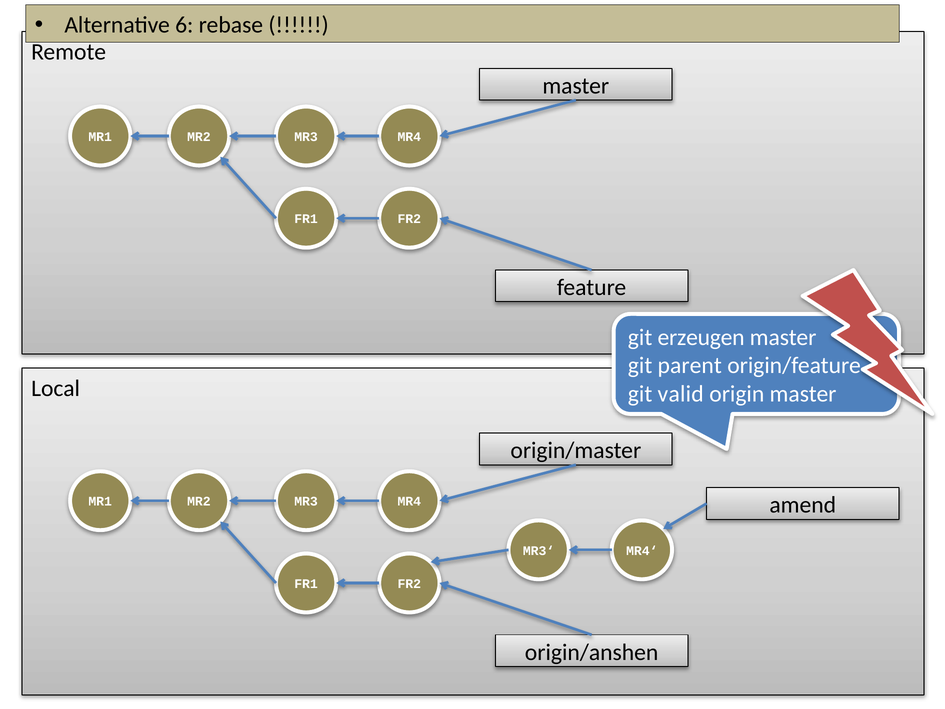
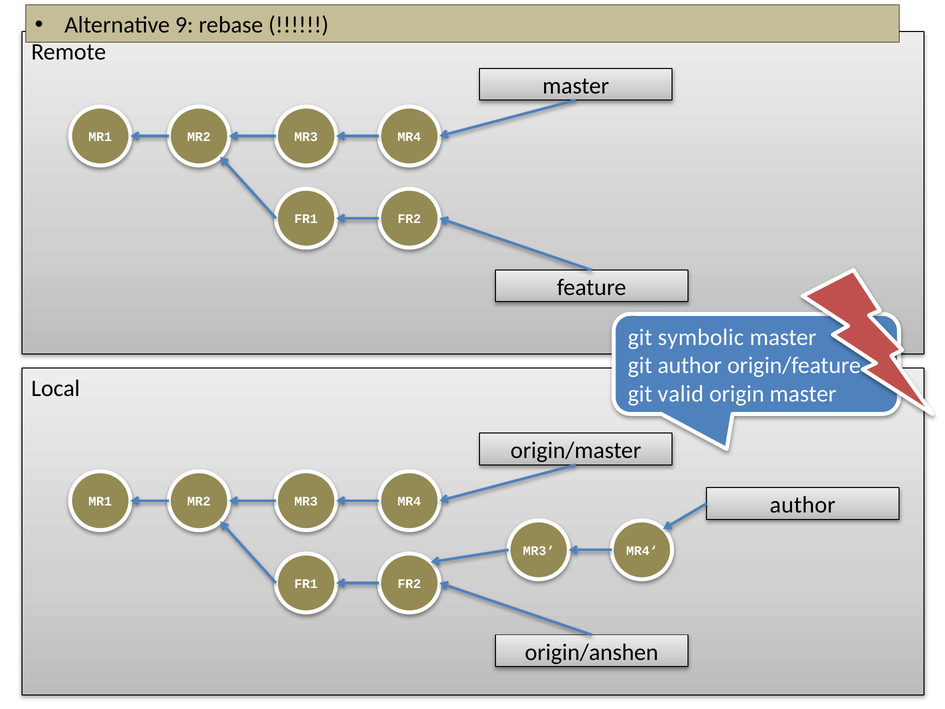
6: 6 -> 9
erzeugen: erzeugen -> symbolic
git parent: parent -> author
amend at (803, 505): amend -> author
